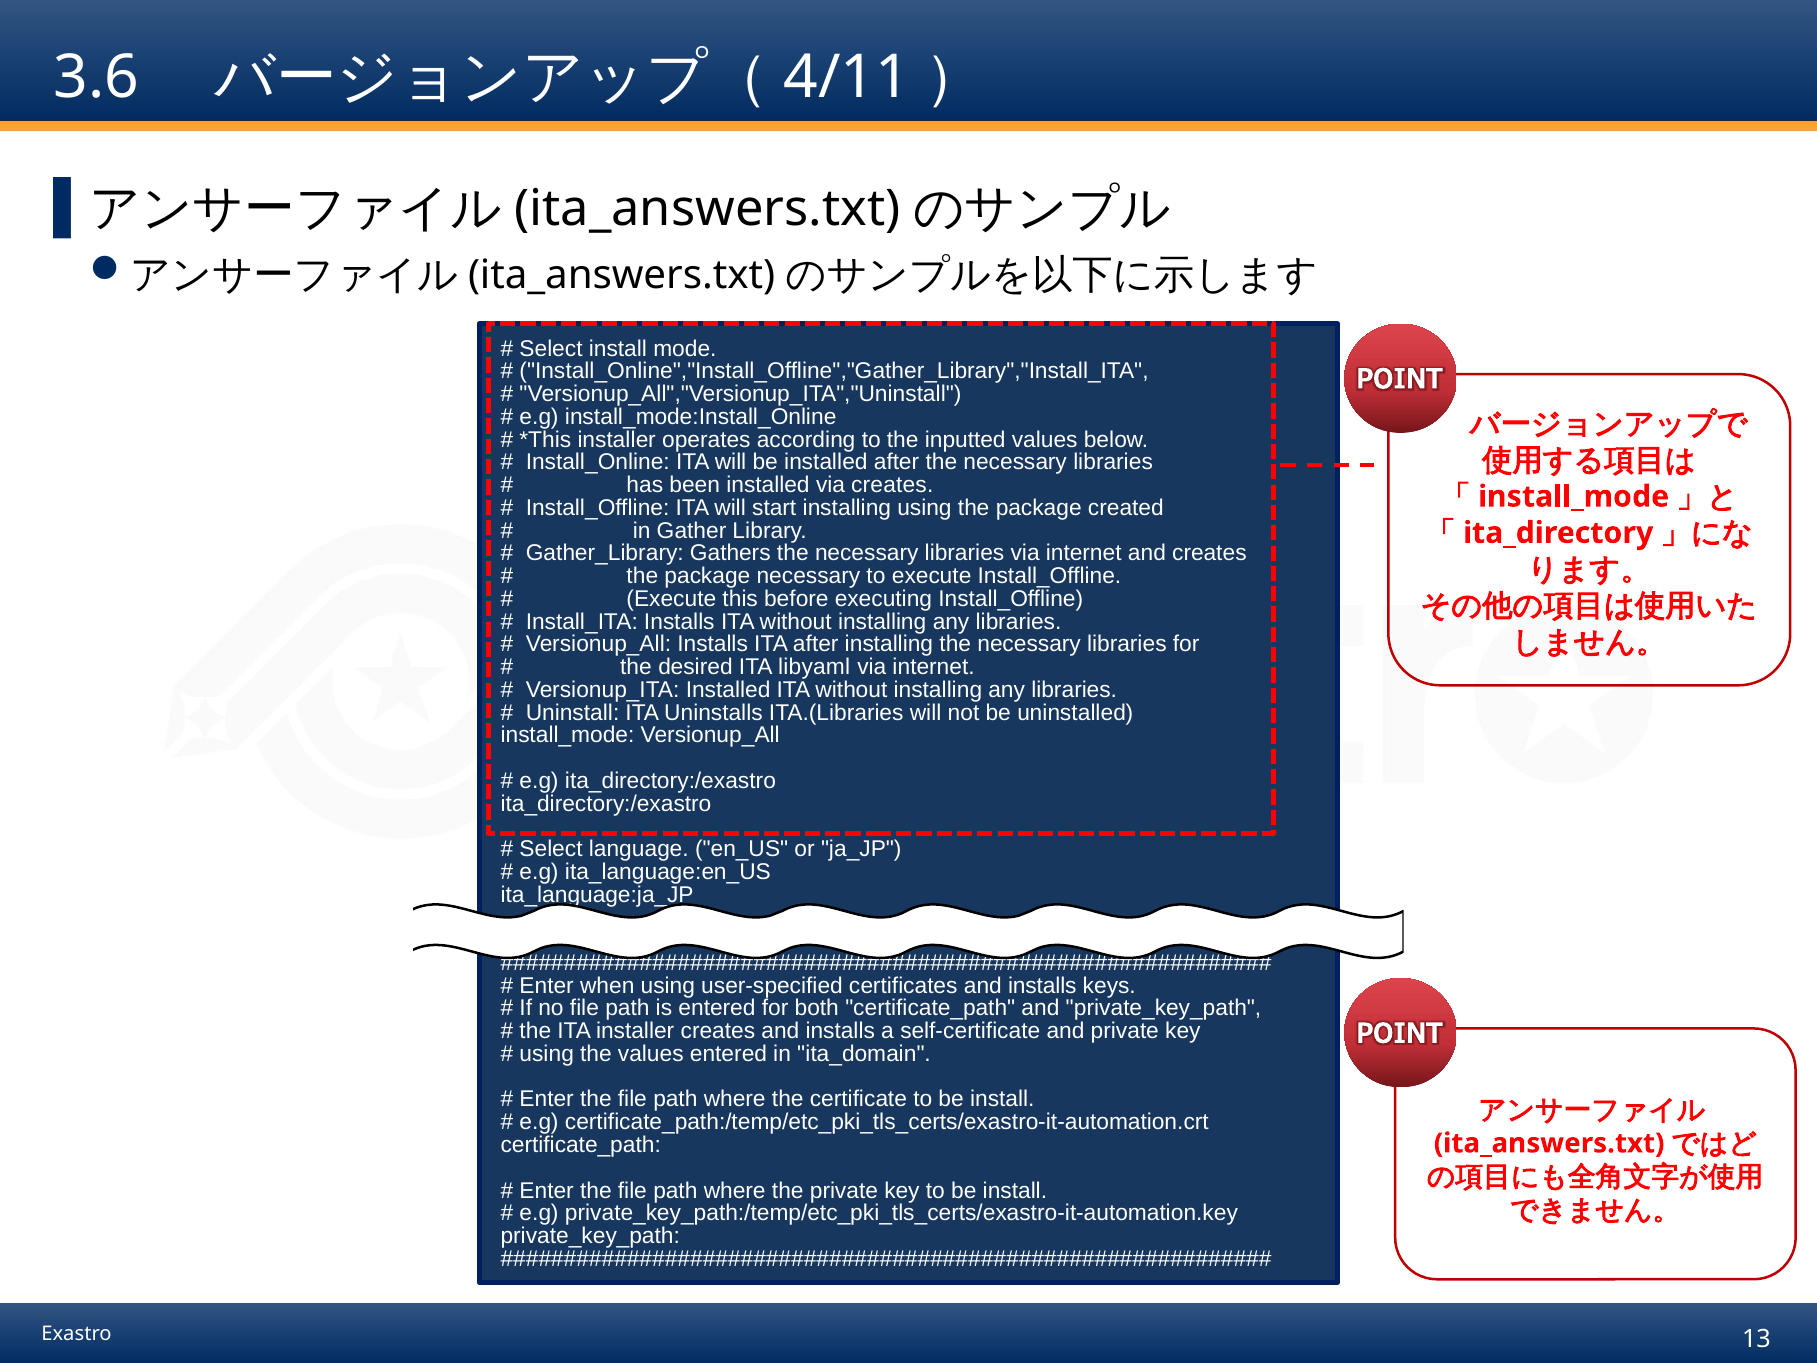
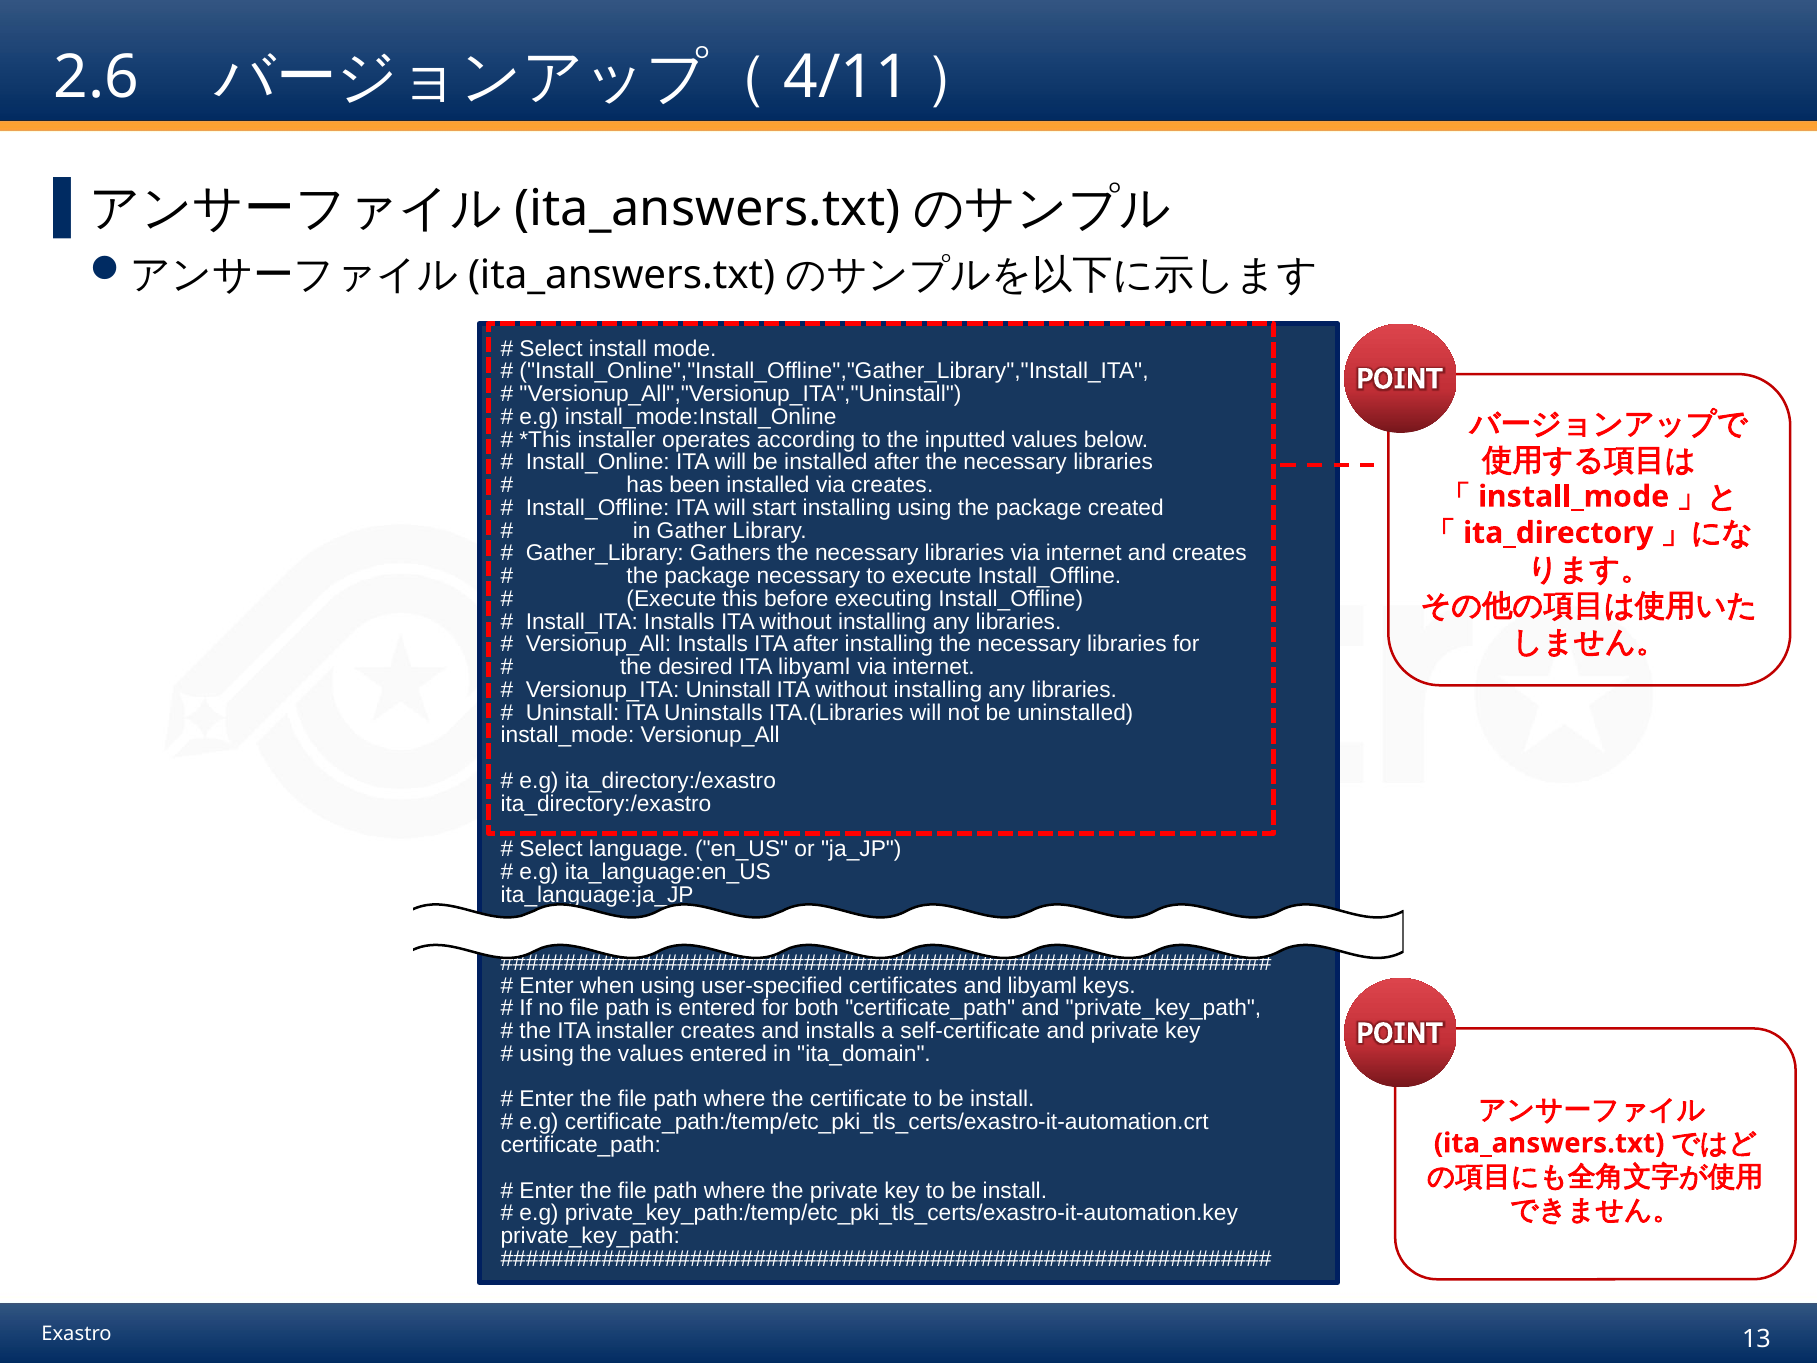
3.6: 3.6 -> 2.6
Versionup_ITA Installed: Installed -> Uninstall
certificates and installs: installs -> libyaml
